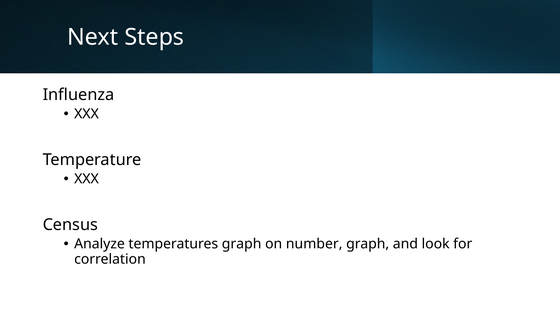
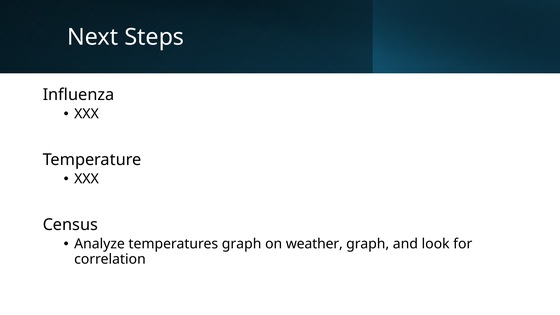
number: number -> weather
